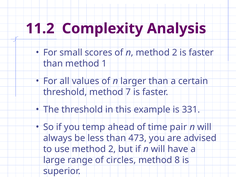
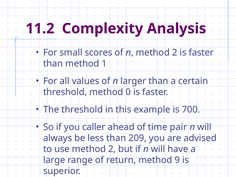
7: 7 -> 0
331: 331 -> 700
temp: temp -> caller
473: 473 -> 209
circles: circles -> return
8: 8 -> 9
